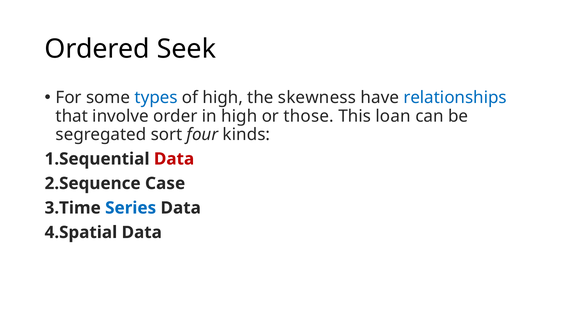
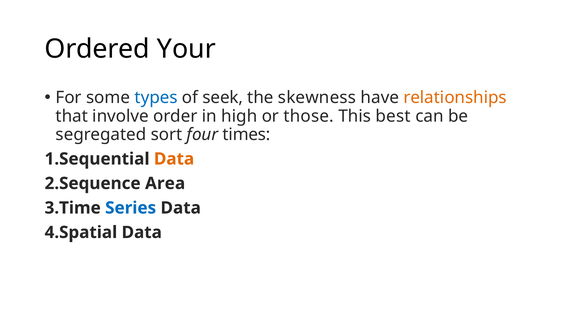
Seek: Seek -> Your
of high: high -> seek
relationships colour: blue -> orange
loan: loan -> best
kinds: kinds -> times
Data at (174, 159) colour: red -> orange
Case: Case -> Area
